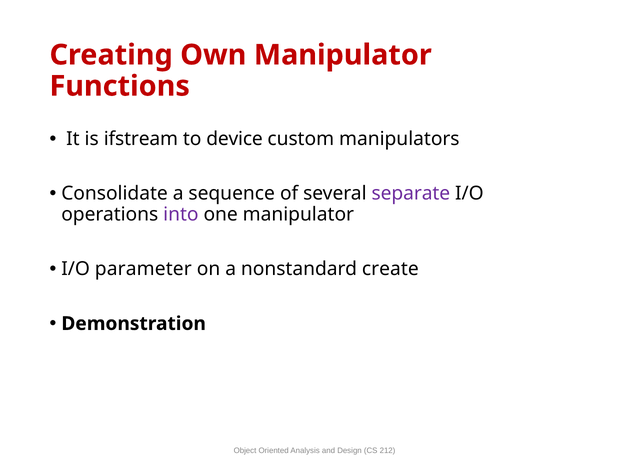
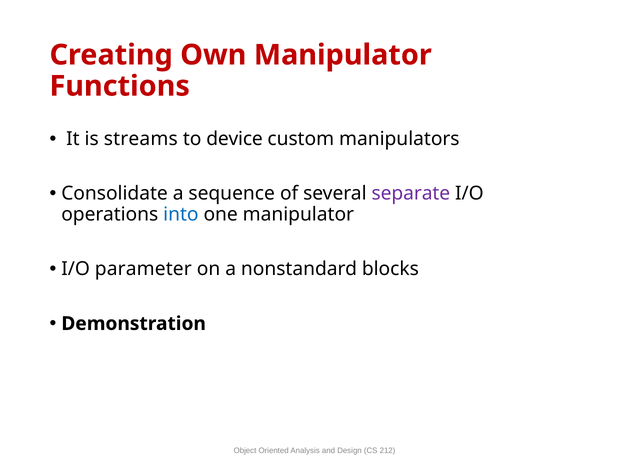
ifstream: ifstream -> streams
into colour: purple -> blue
create: create -> blocks
